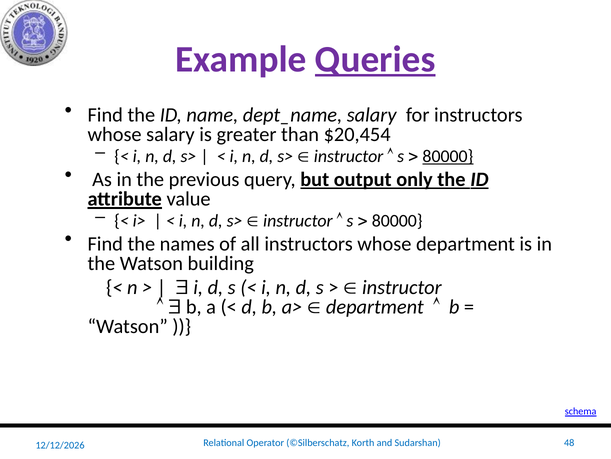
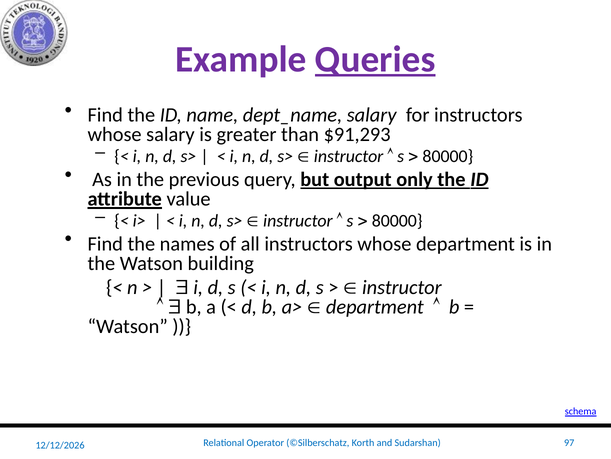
$20,454: $20,454 -> $91,293
80000 at (448, 156) underline: present -> none
48: 48 -> 97
